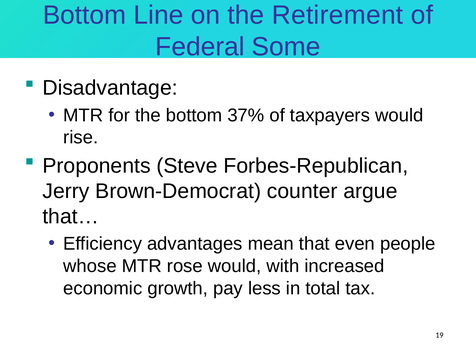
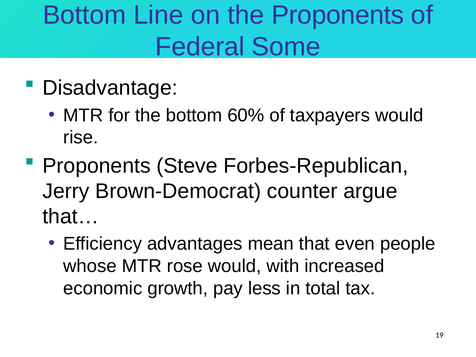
the Retirement: Retirement -> Proponents
37%: 37% -> 60%
